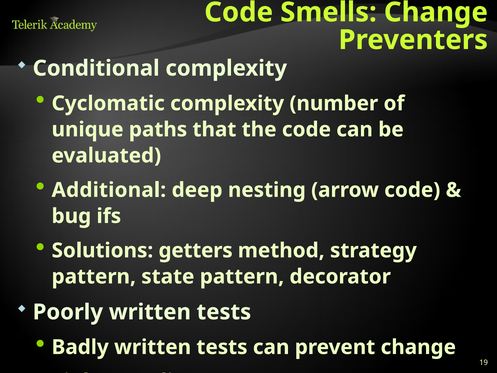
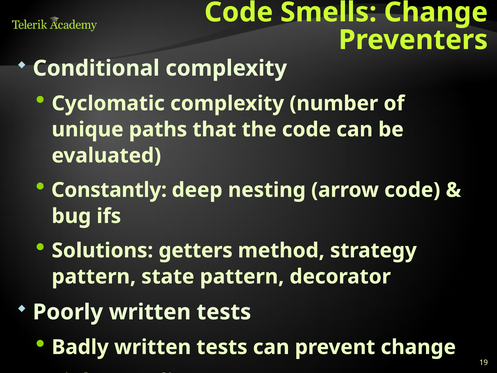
Additional: Additional -> Constantly
